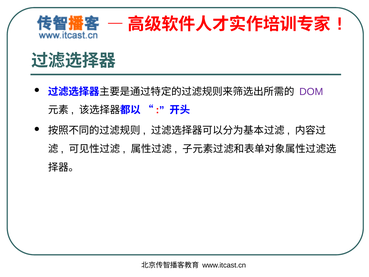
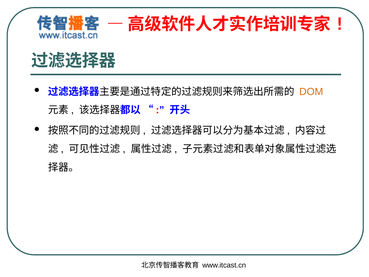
DOM colour: purple -> orange
